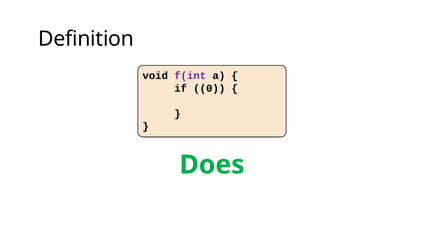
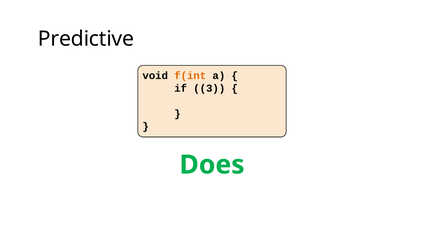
Definition: Definition -> Predictive
f(int colour: purple -> orange
0: 0 -> 3
